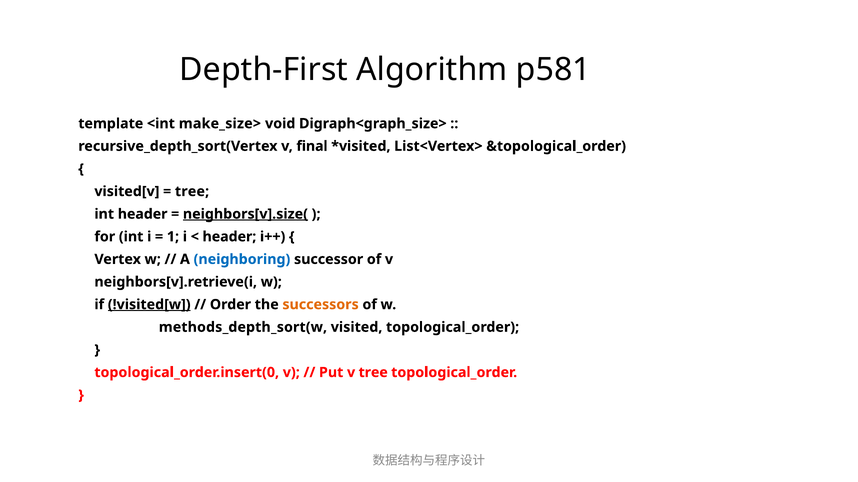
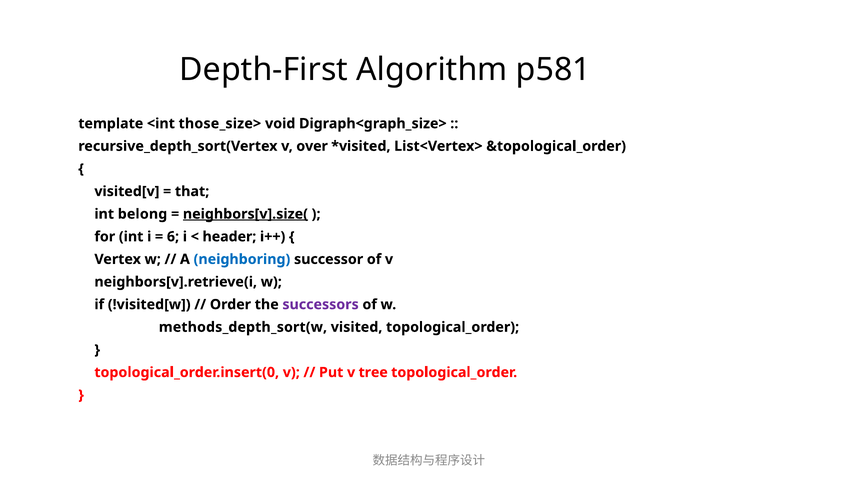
make_size>: make_size> -> those_size>
final: final -> over
tree at (192, 192): tree -> that
int header: header -> belong
1: 1 -> 6
!visited[w underline: present -> none
successors colour: orange -> purple
